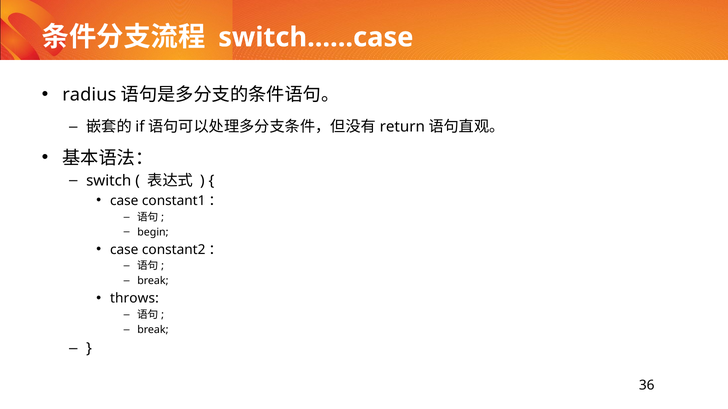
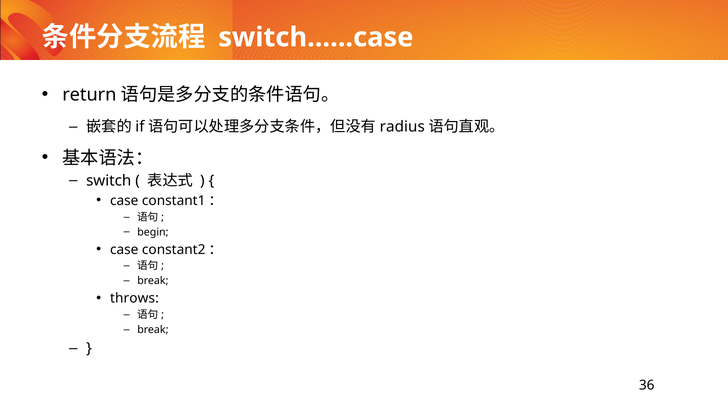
radius: radius -> return
return: return -> radius
